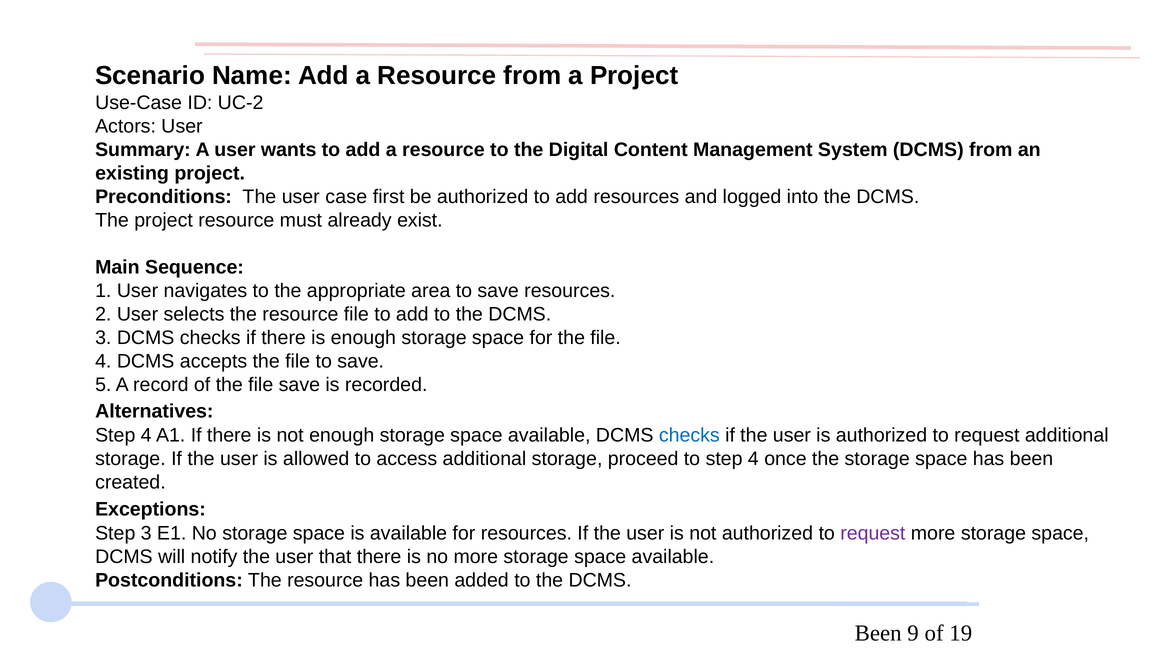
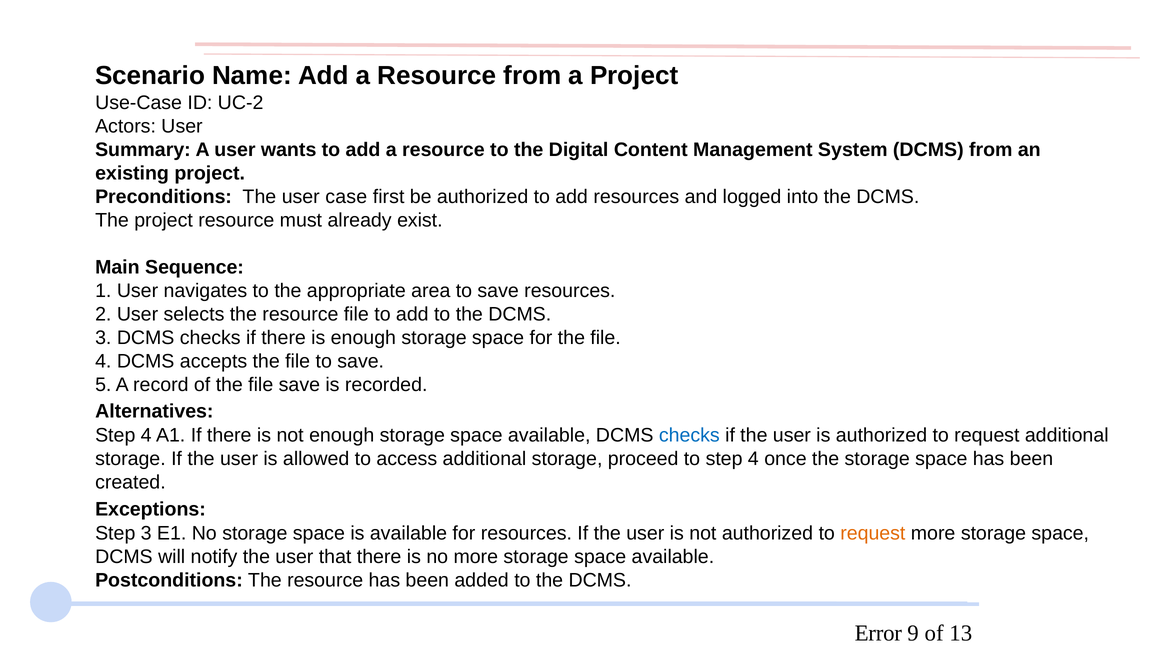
request at (873, 533) colour: purple -> orange
Been at (878, 633): Been -> Error
19: 19 -> 13
